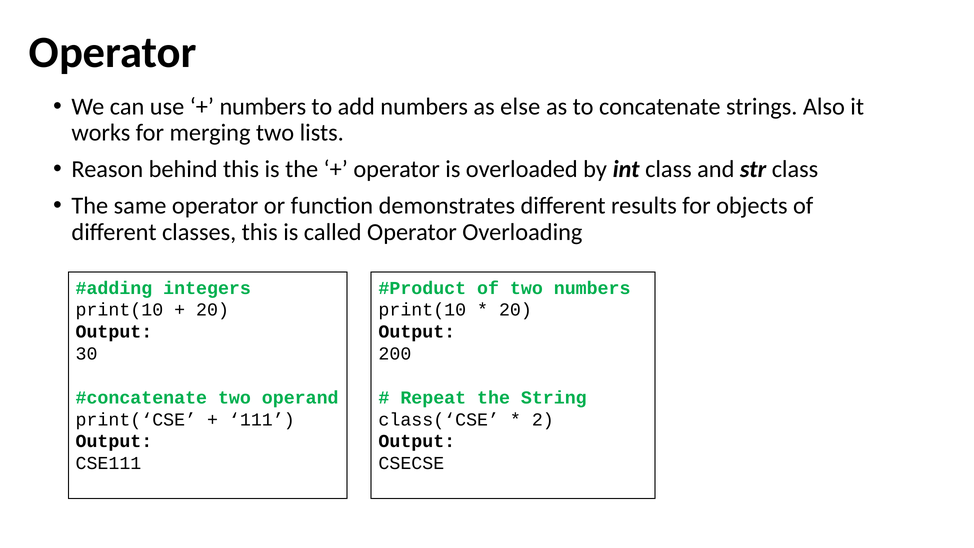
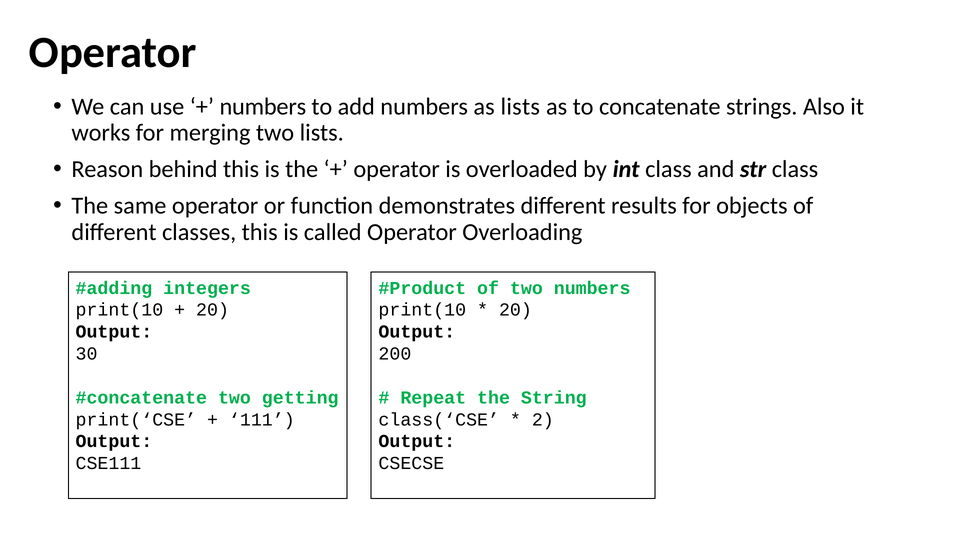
as else: else -> lists
operand: operand -> getting
